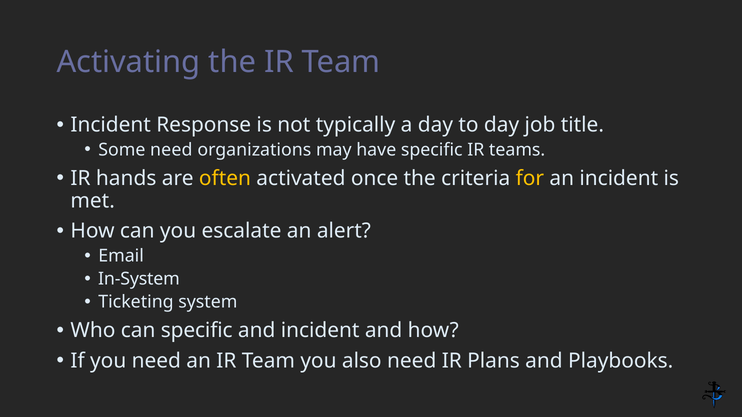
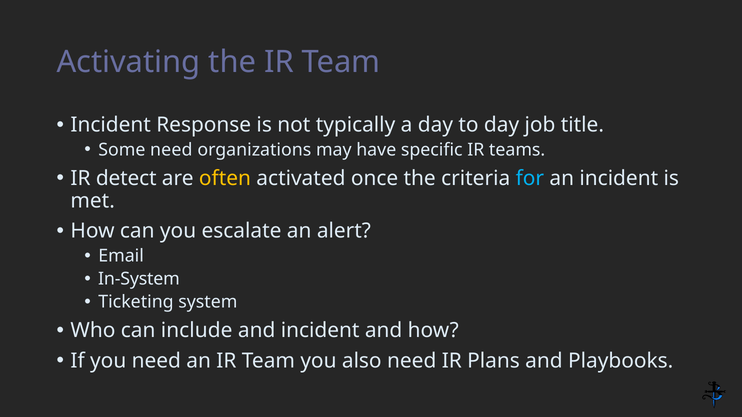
hands: hands -> detect
for colour: yellow -> light blue
can specific: specific -> include
